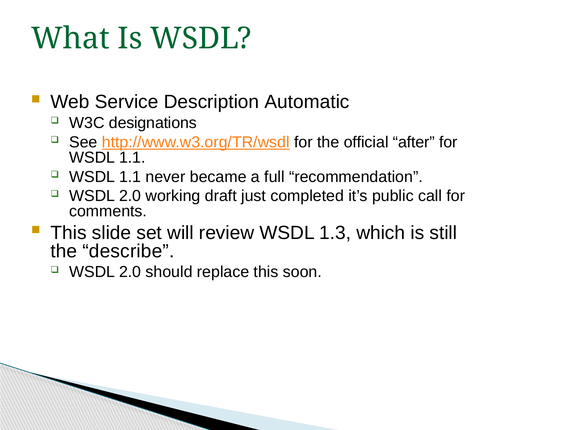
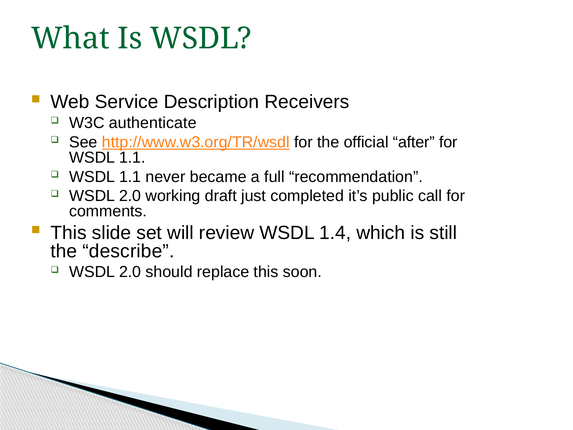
Automatic: Automatic -> Receivers
designations: designations -> authenticate
1.3: 1.3 -> 1.4
